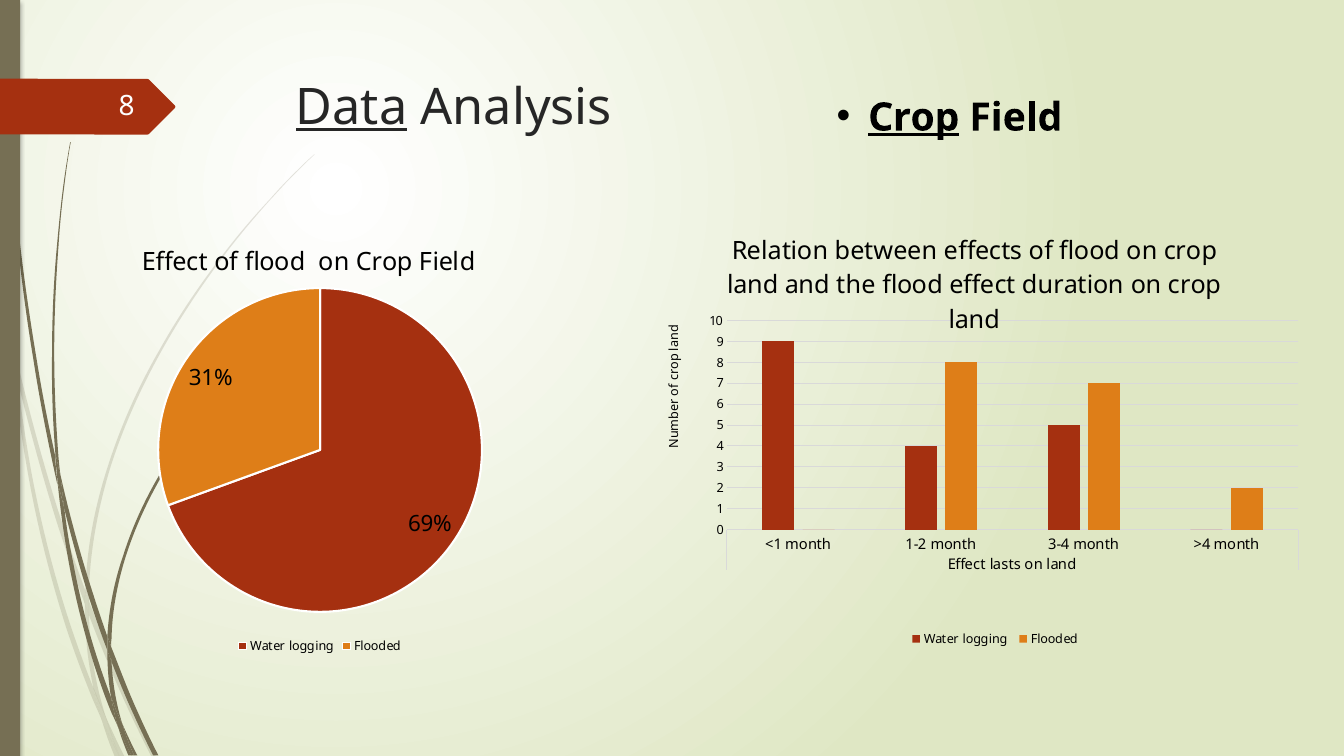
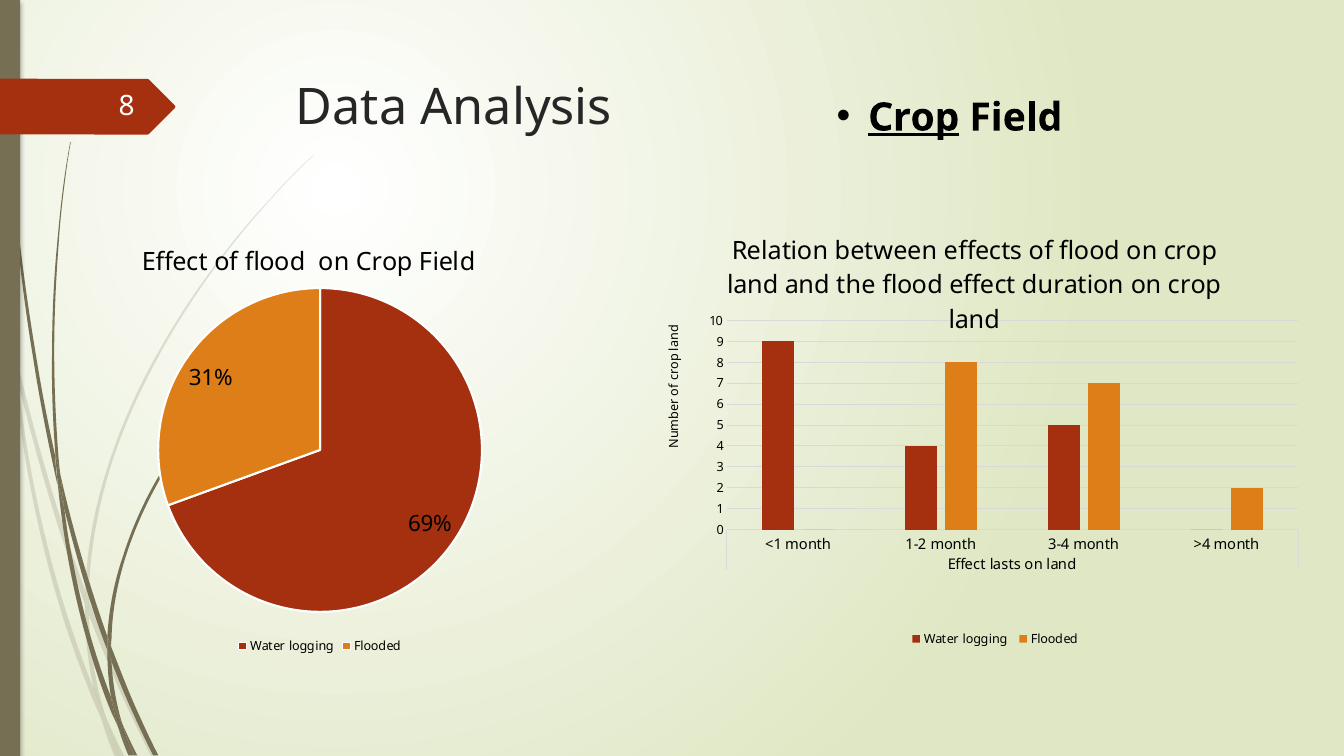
Data underline: present -> none
